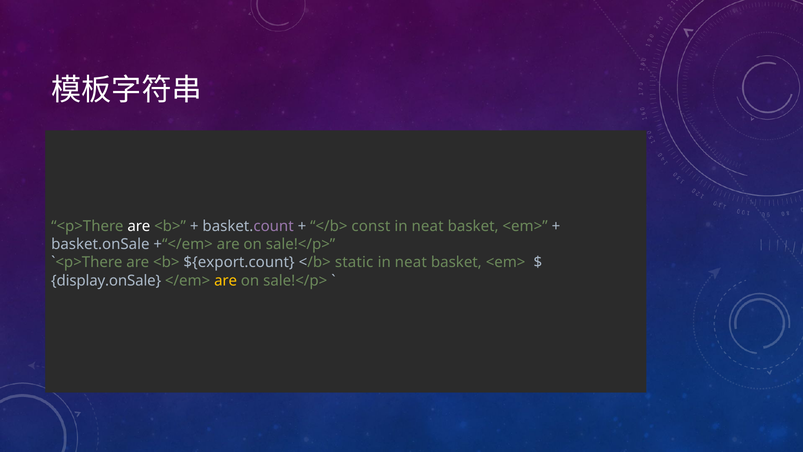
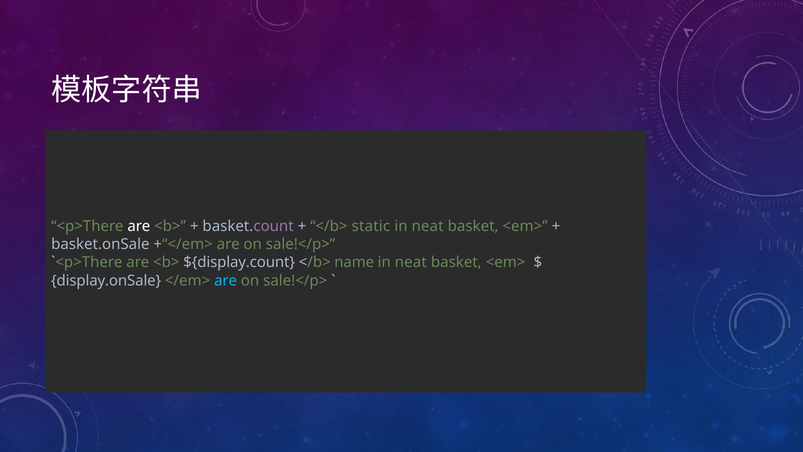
const: const -> static
${export.count: ${export.count -> ${display.count
static: static -> name
are at (226, 280) colour: yellow -> light blue
